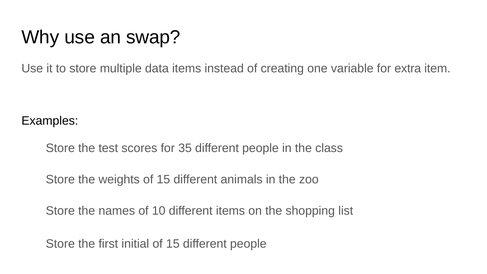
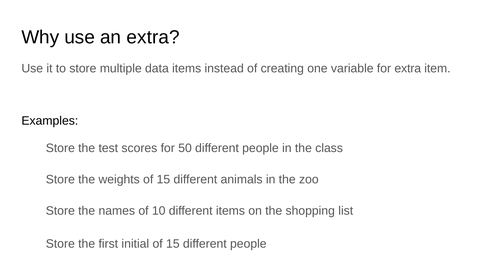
an swap: swap -> extra
35: 35 -> 50
